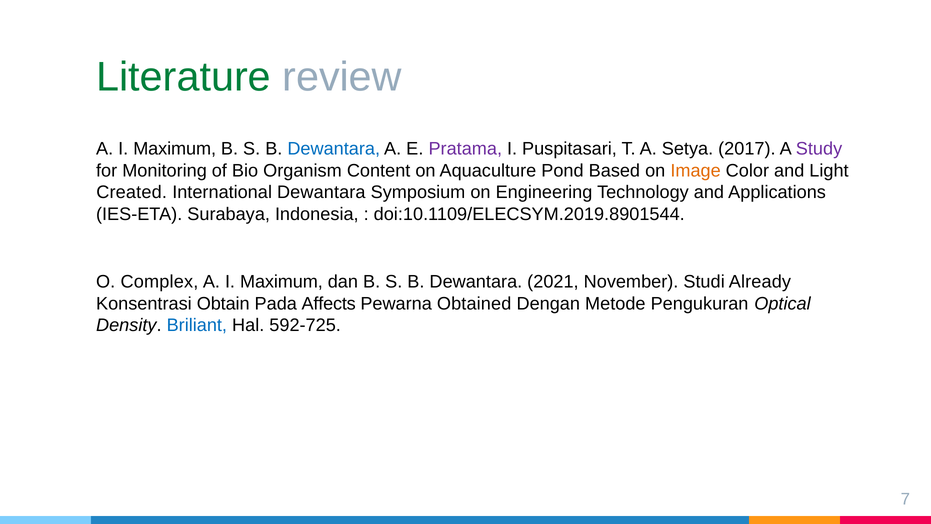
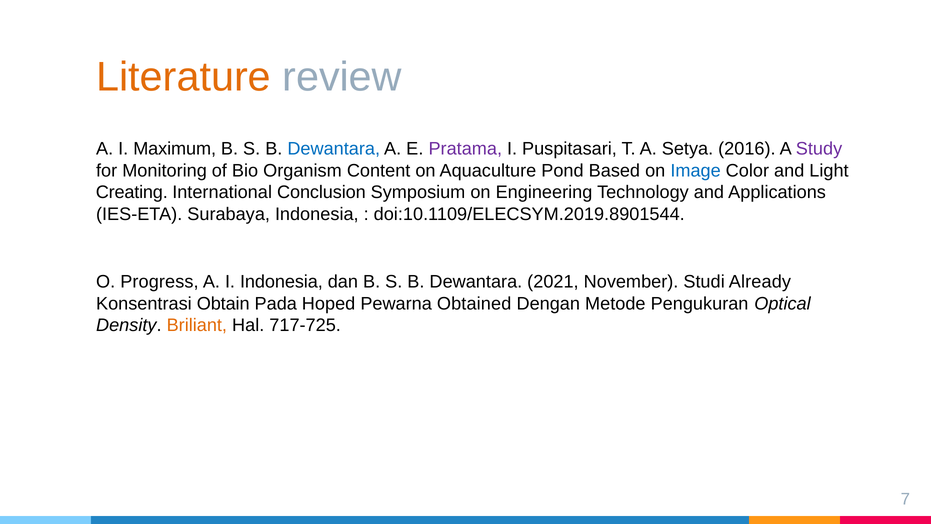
Literature colour: green -> orange
2017: 2017 -> 2016
Image colour: orange -> blue
Created: Created -> Creating
International Dewantara: Dewantara -> Conclusion
Complex: Complex -> Progress
Maximum at (281, 282): Maximum -> Indonesia
Affects: Affects -> Hoped
Briliant colour: blue -> orange
592-725: 592-725 -> 717-725
